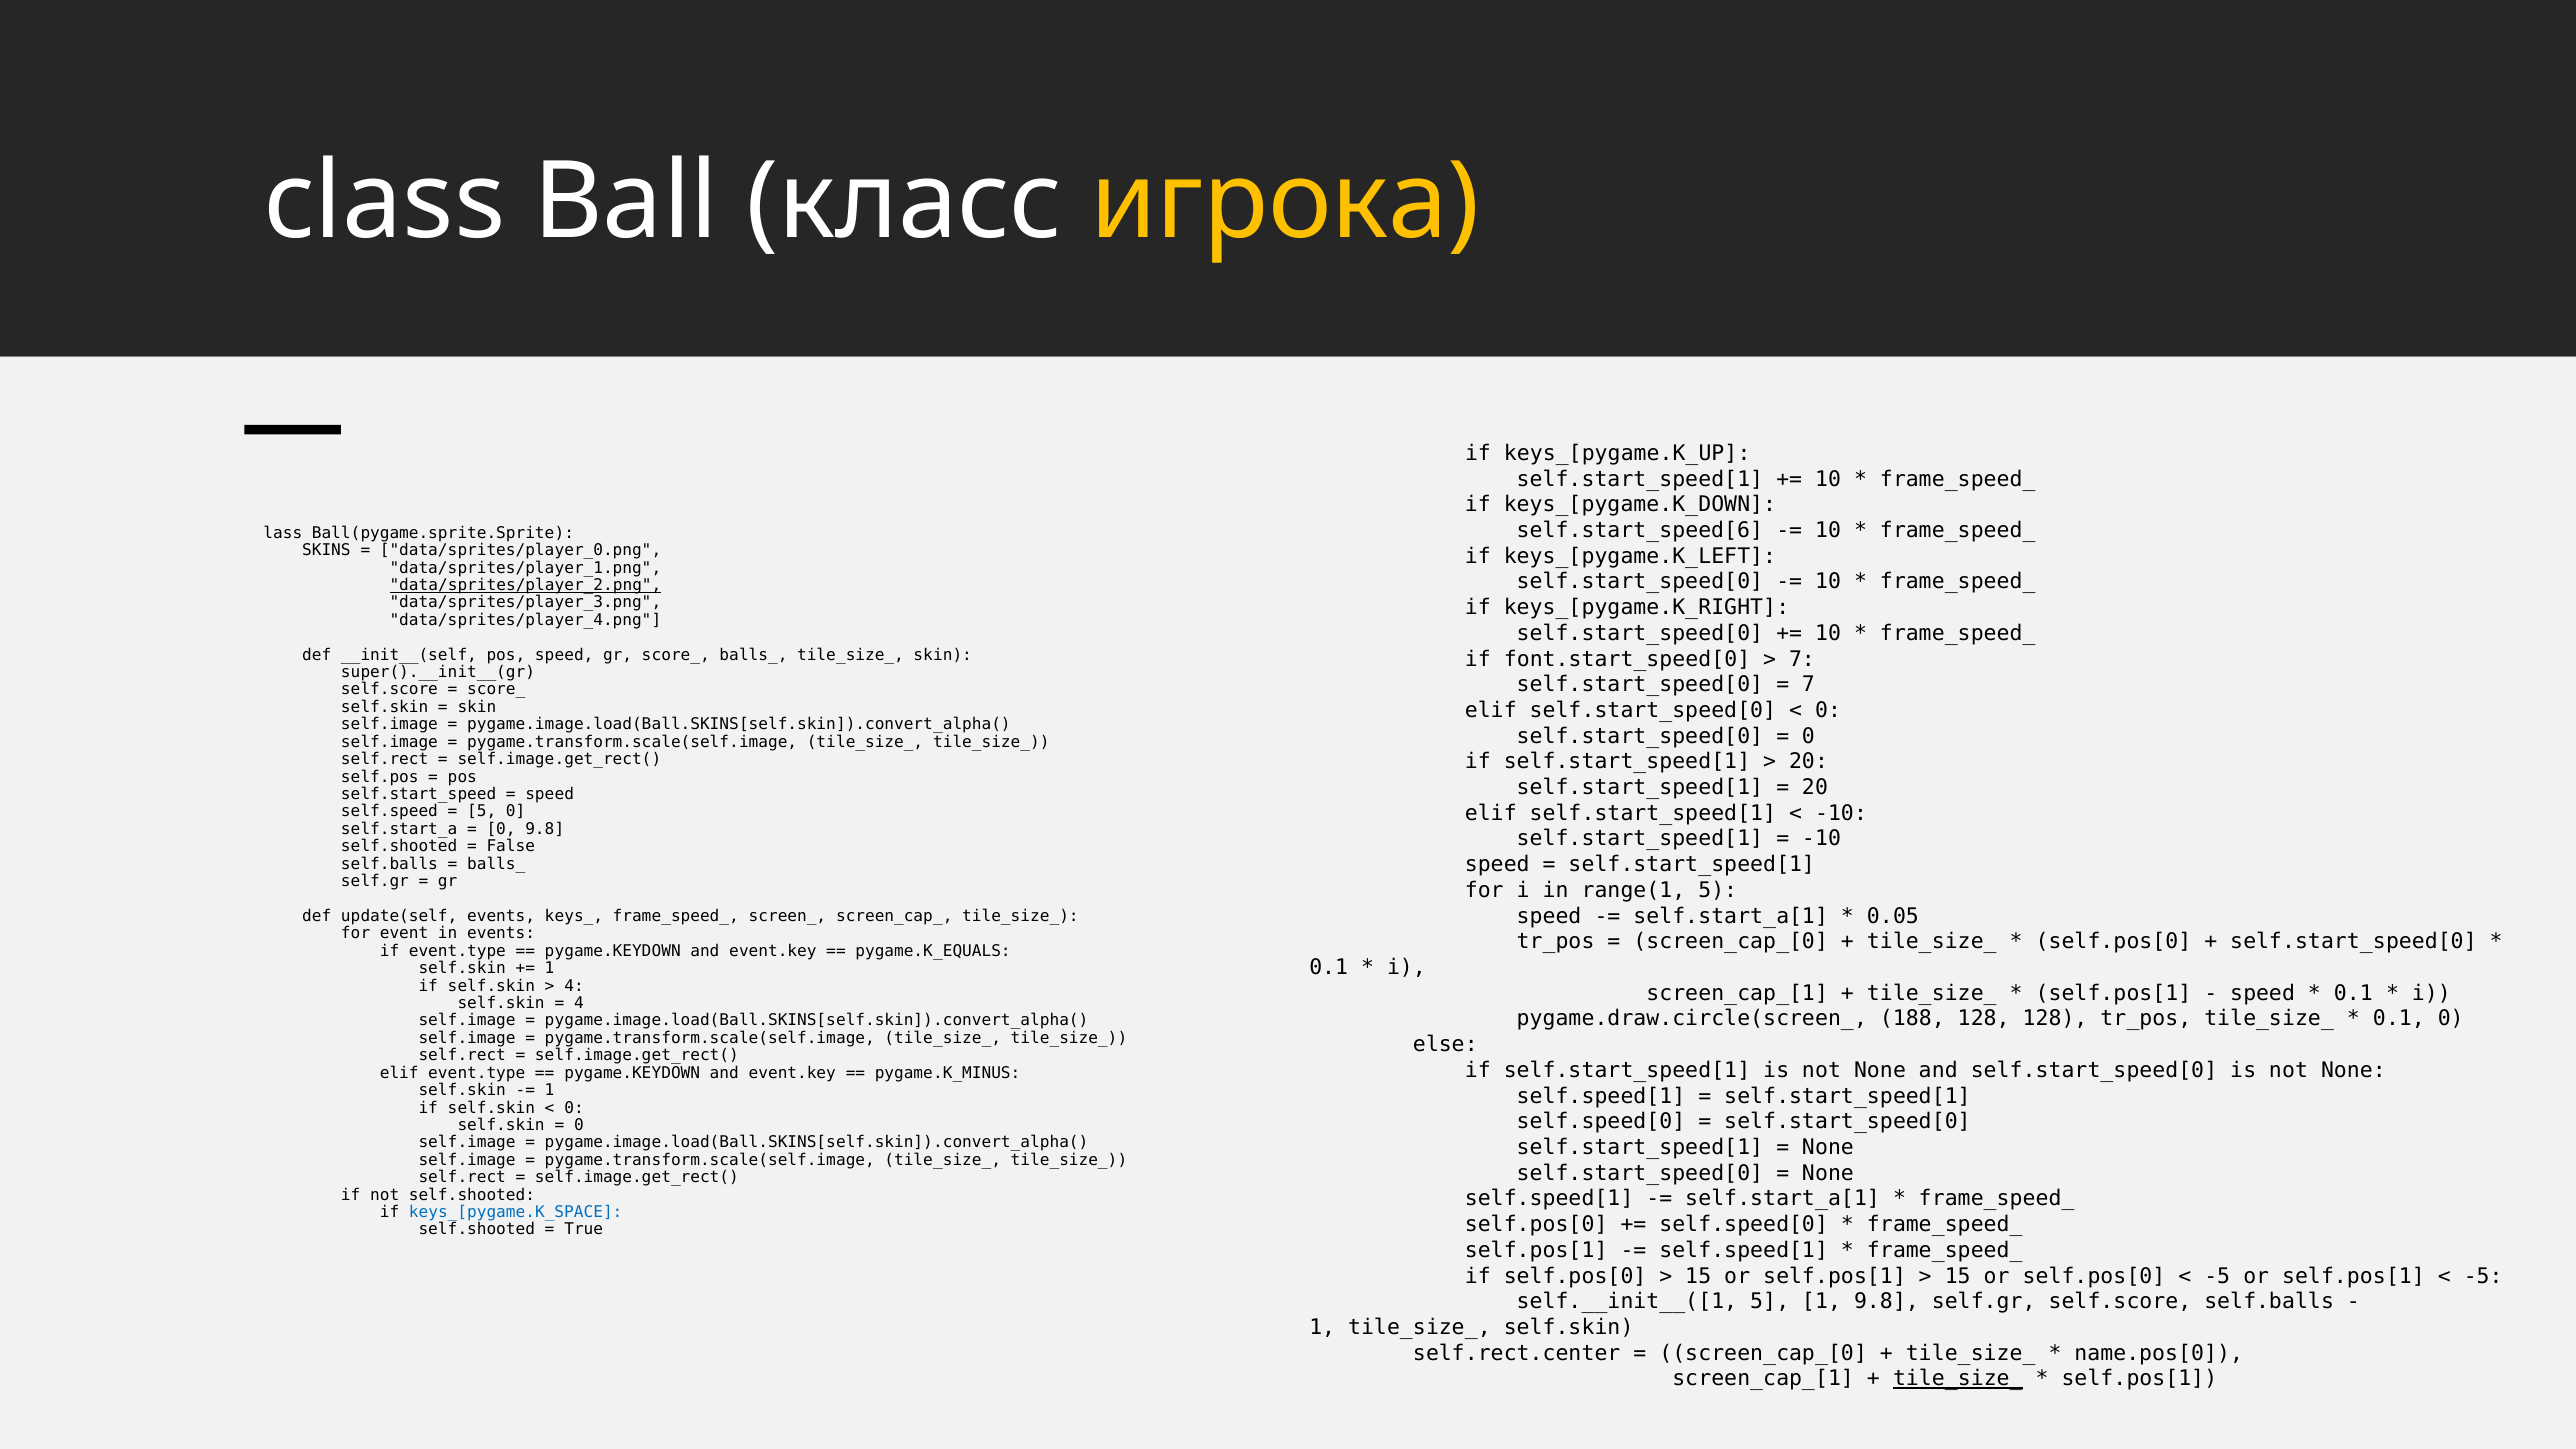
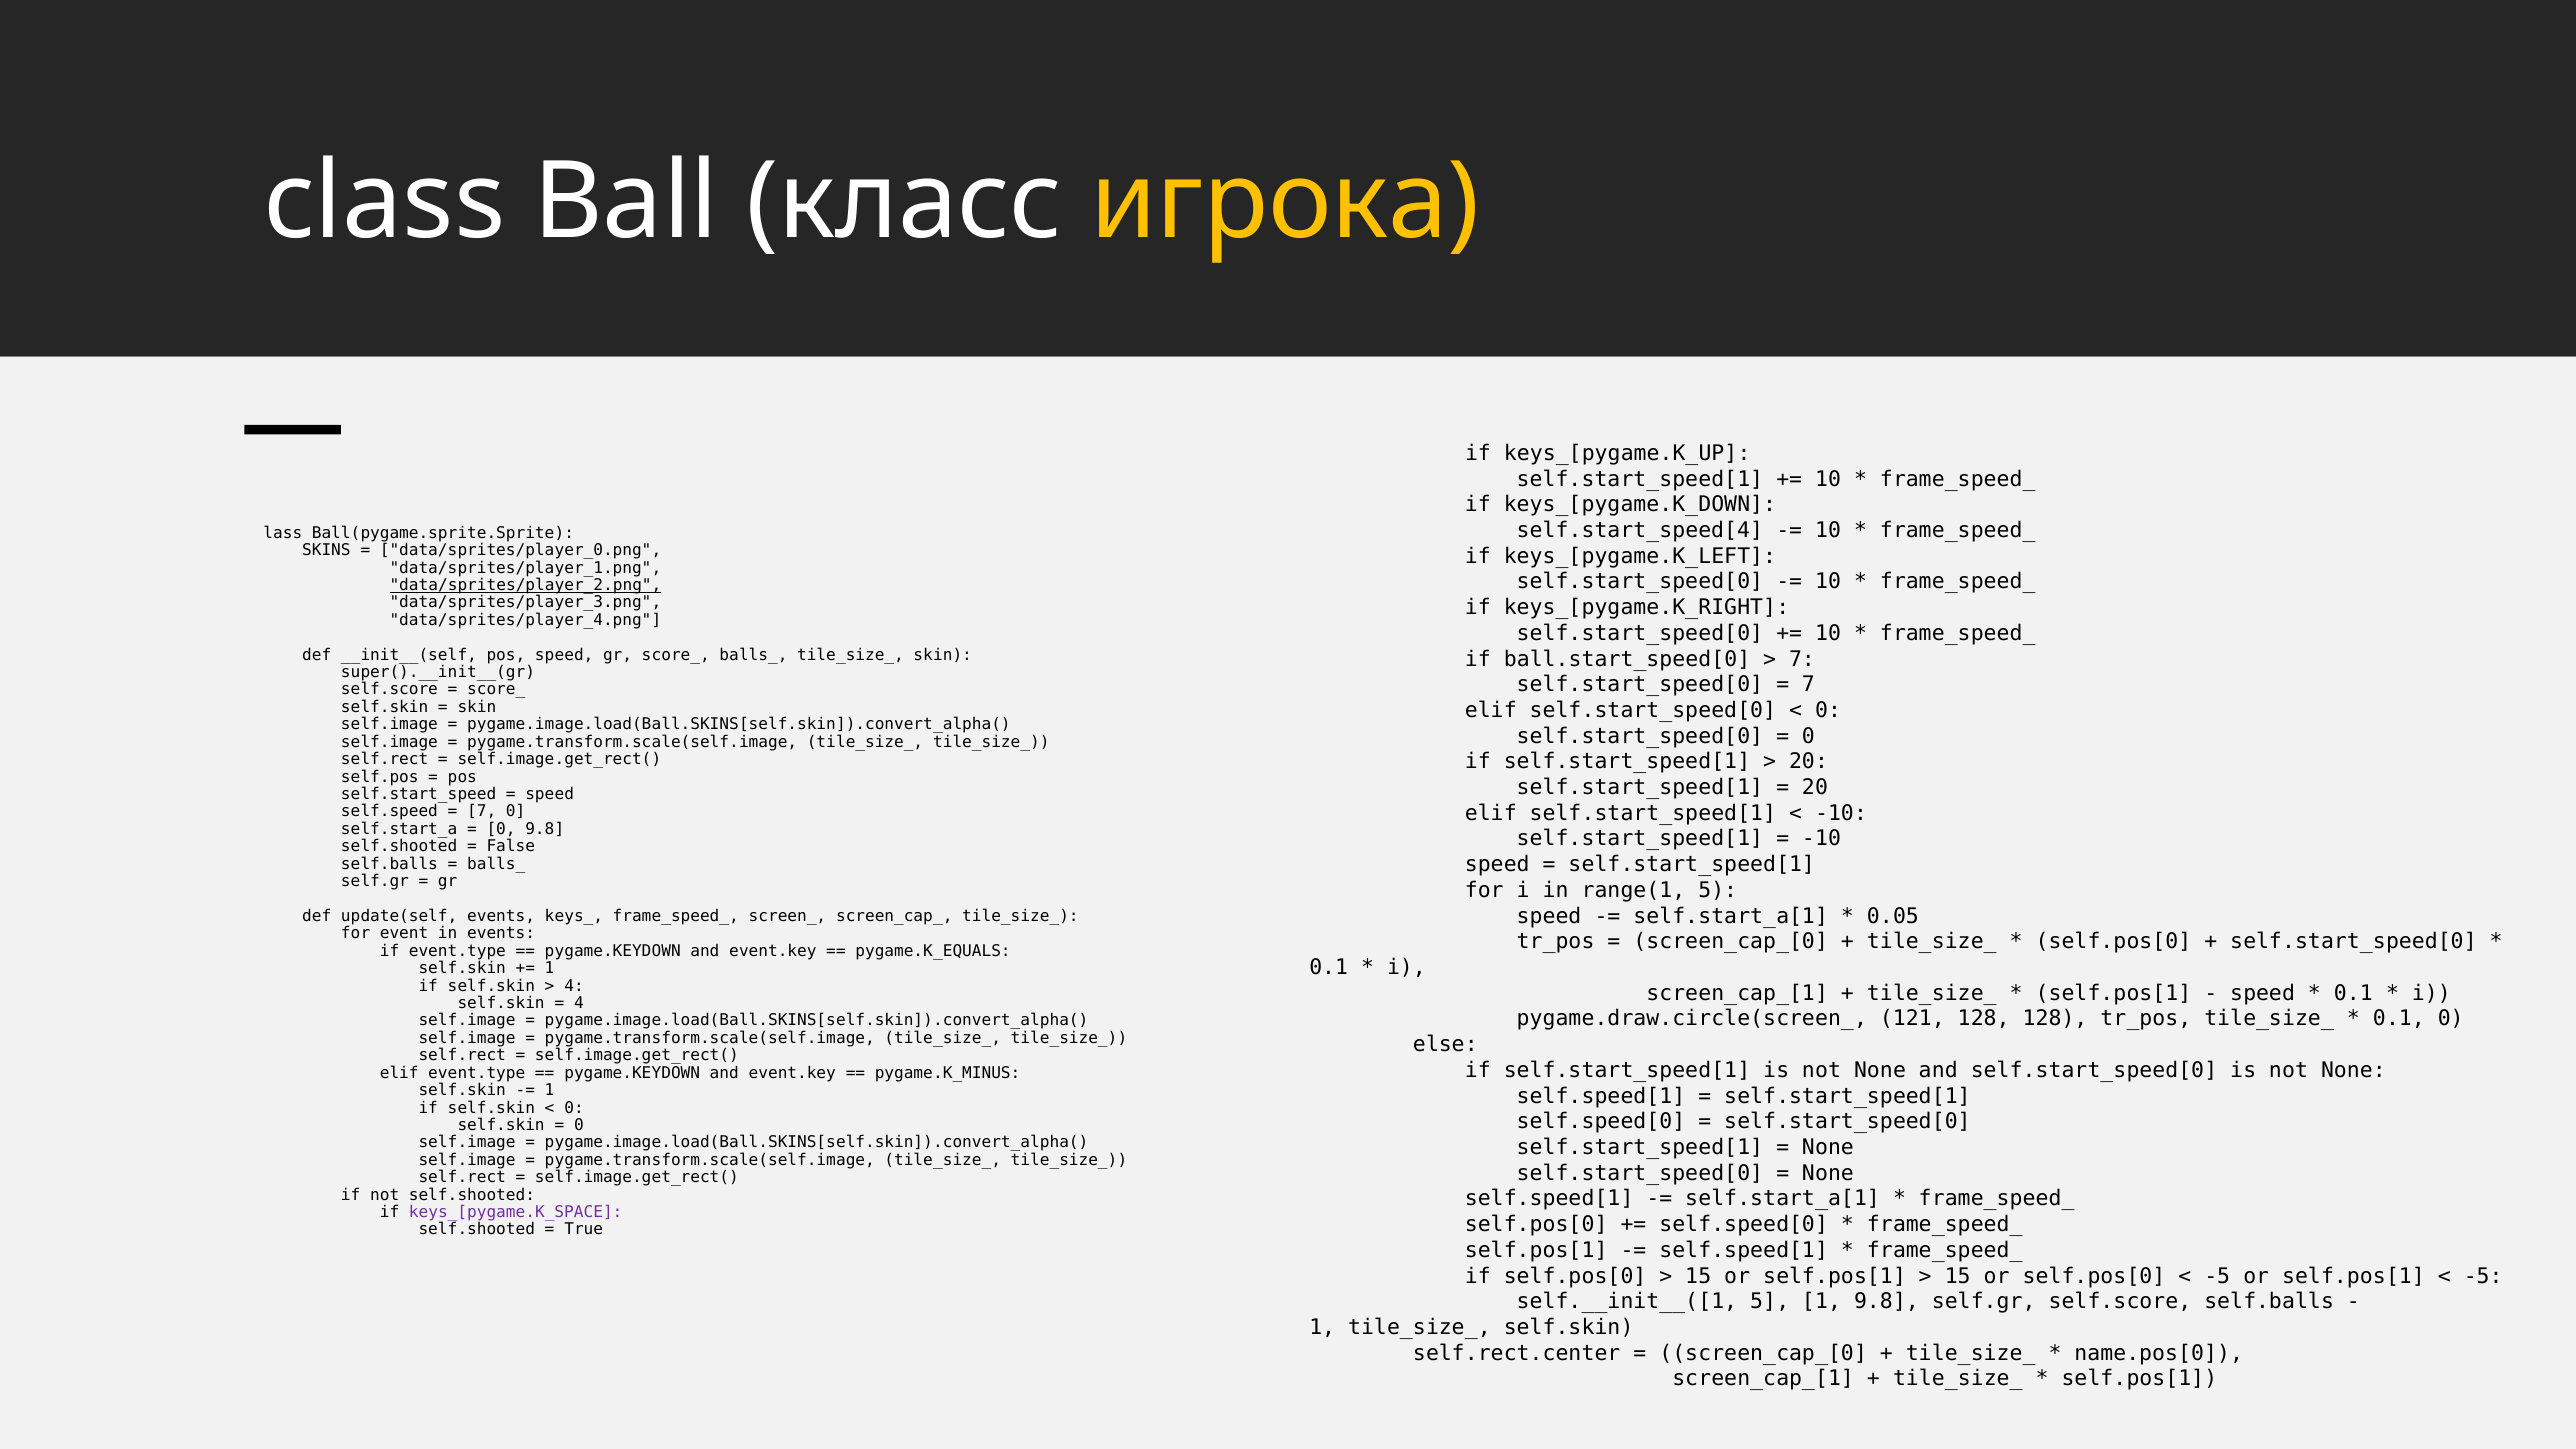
self.start_speed[6: self.start_speed[6 -> self.start_speed[4
font.start_speed[0: font.start_speed[0 -> ball.start_speed[0
5 at (482, 812): 5 -> 7
188: 188 -> 121
keys_[pygame.K_SPACE colour: blue -> purple
tile_size_ at (1958, 1379) underline: present -> none
